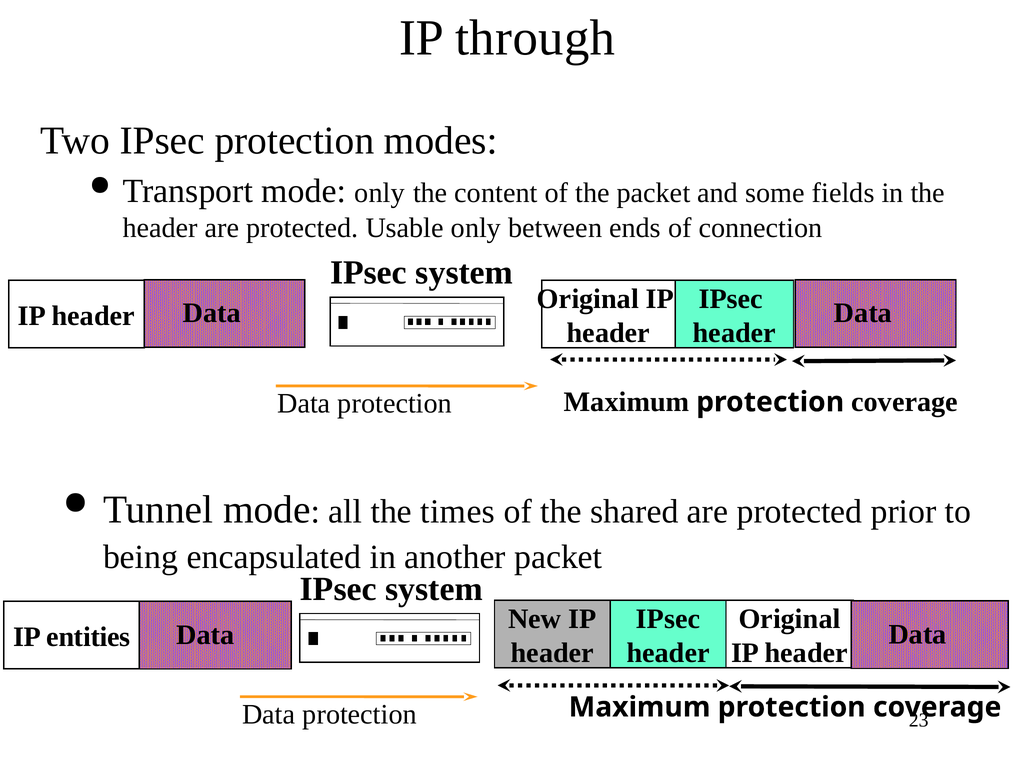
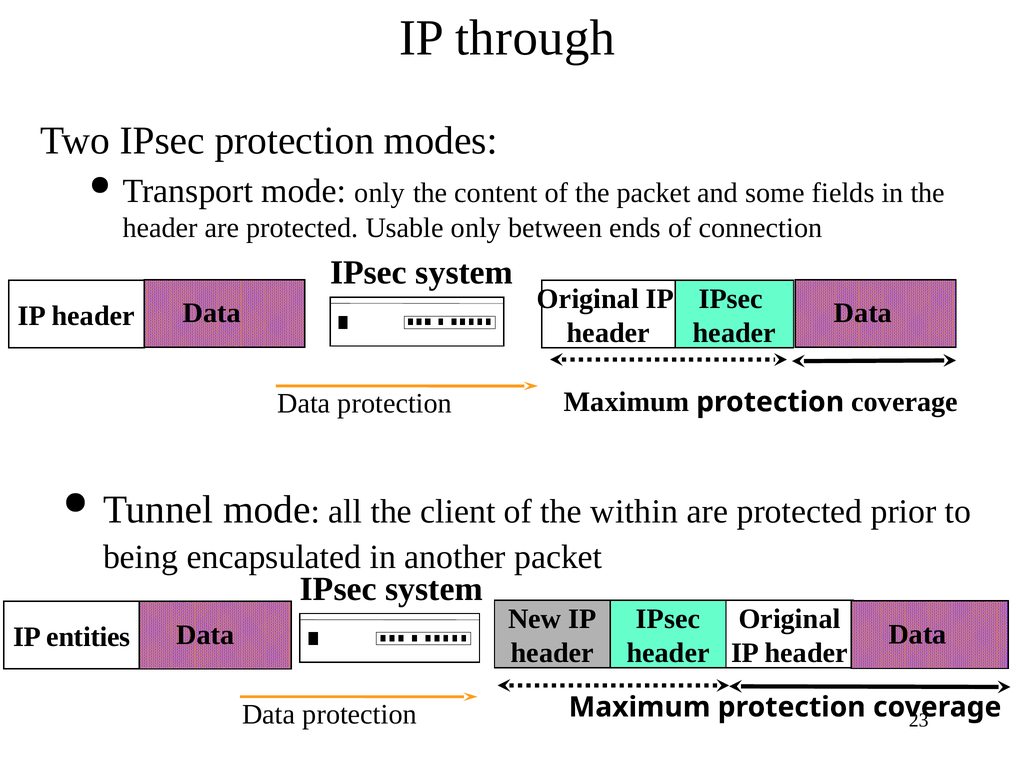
times: times -> client
shared: shared -> within
